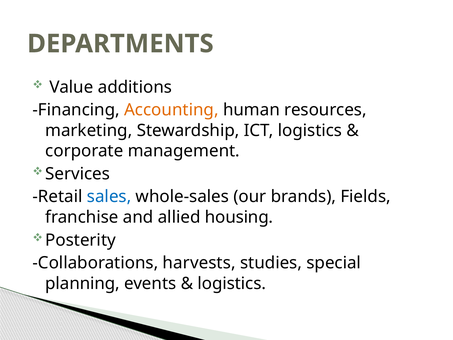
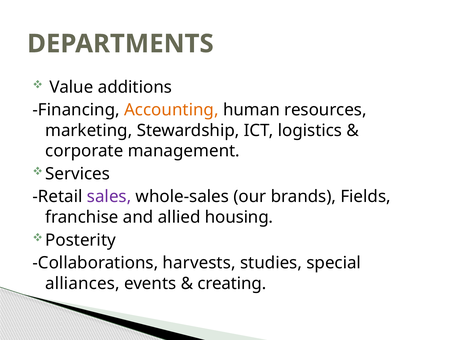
sales colour: blue -> purple
planning: planning -> alliances
logistics at (232, 283): logistics -> creating
